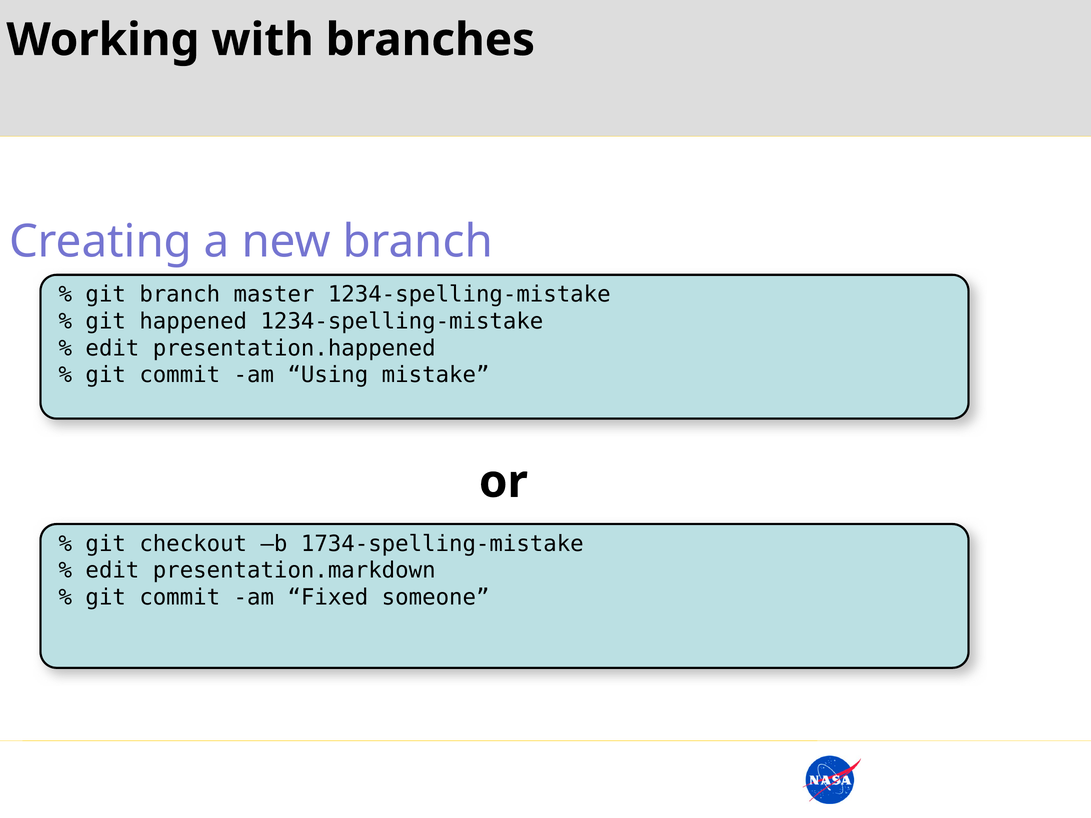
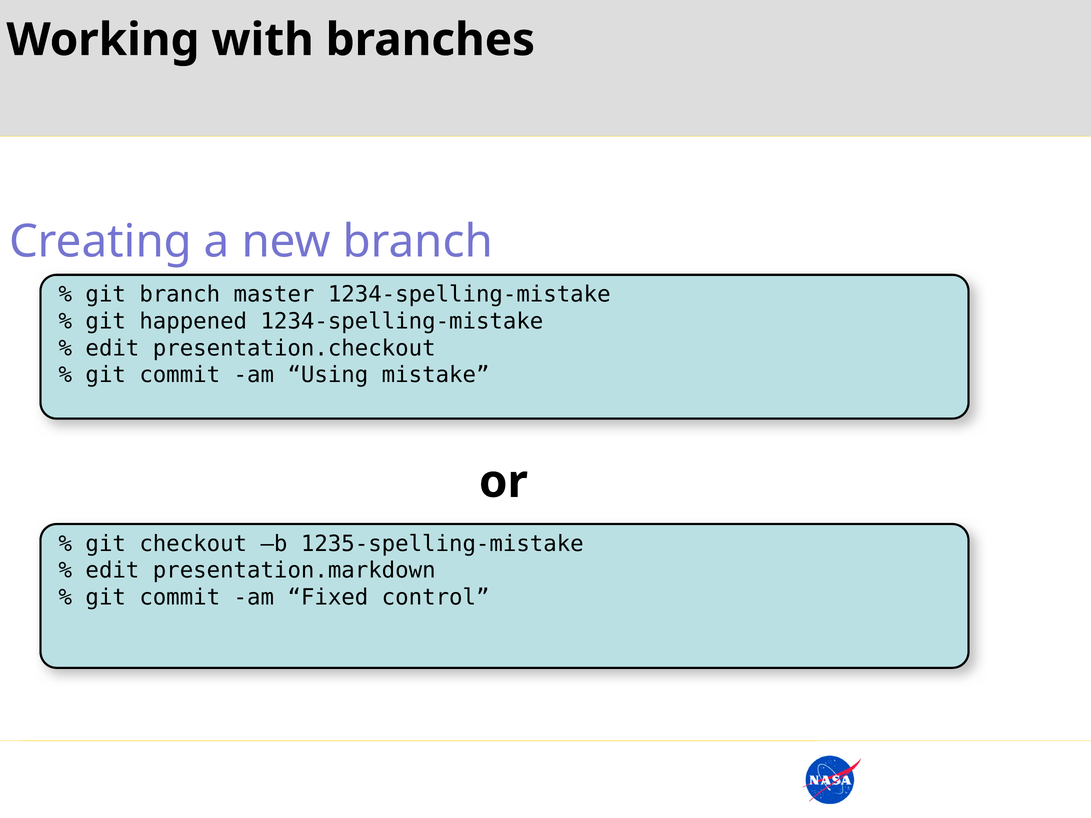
presentation.happened: presentation.happened -> presentation.checkout
1734-spelling-mistake: 1734-spelling-mistake -> 1235-spelling-mistake
someone: someone -> control
